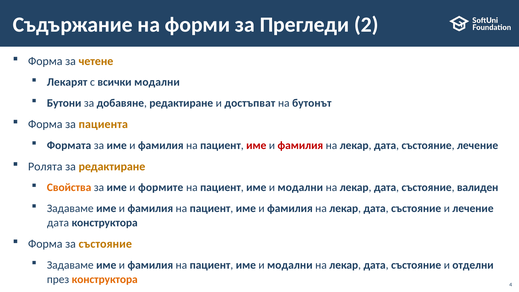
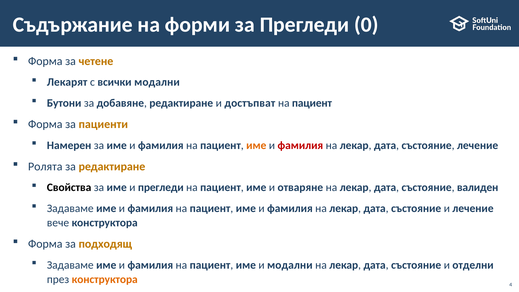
2: 2 -> 0
бутонът at (312, 103): бутонът -> пациент
пациента: пациента -> пациенти
Формата: Формата -> Намерен
име at (256, 145) colour: red -> orange
Свойства colour: orange -> black
и формите: формите -> прегледи
модални at (300, 188): модални -> отваряне
дата at (58, 223): дата -> вече
за състояние: състояние -> подходящ
